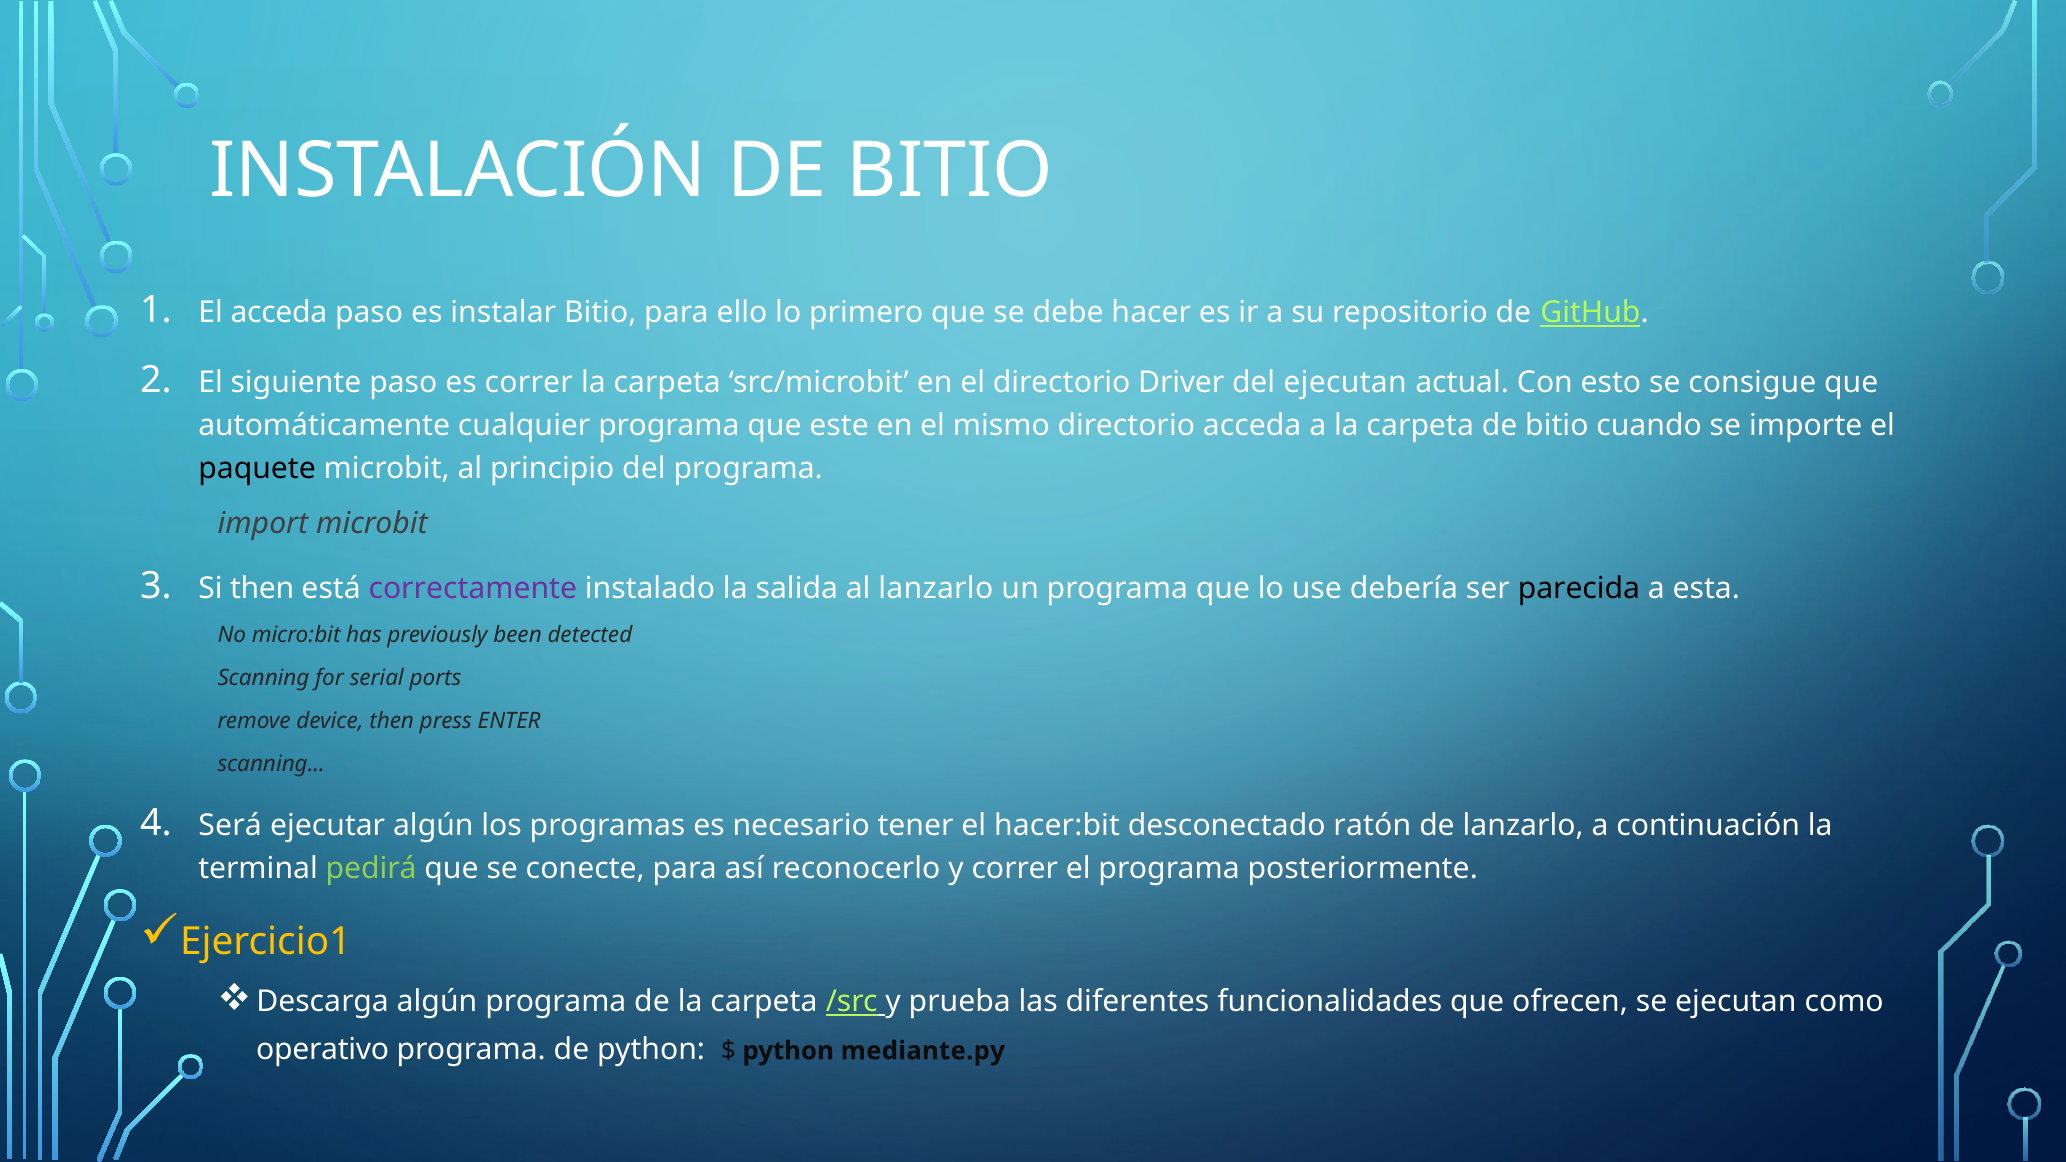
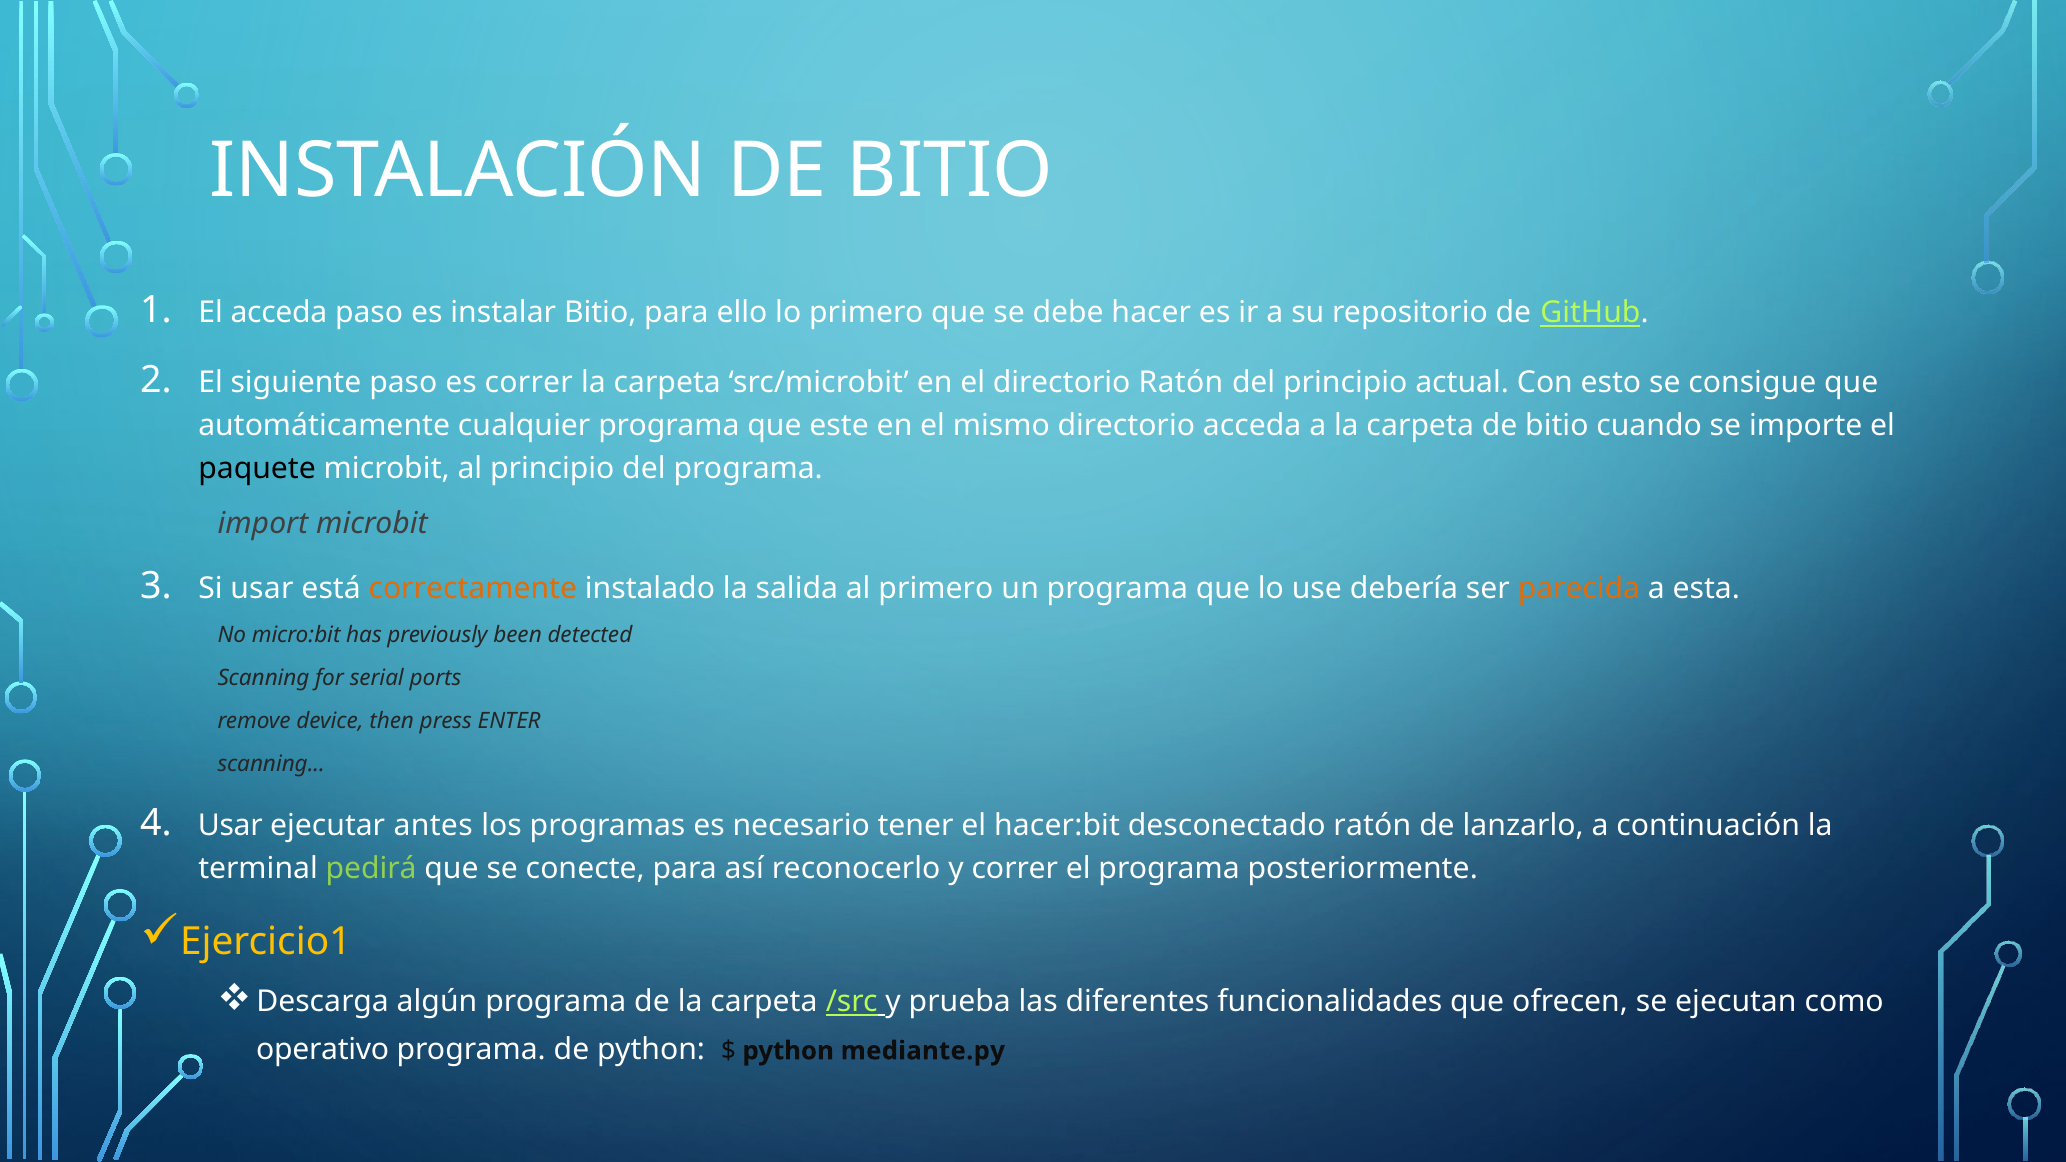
directorio Driver: Driver -> Ratón
del ejecutan: ejecutan -> principio
Si then: then -> usar
correctamente colour: purple -> orange
al lanzarlo: lanzarlo -> primero
parecida colour: black -> orange
Será at (230, 825): Será -> Usar
ejecutar algún: algún -> antes
